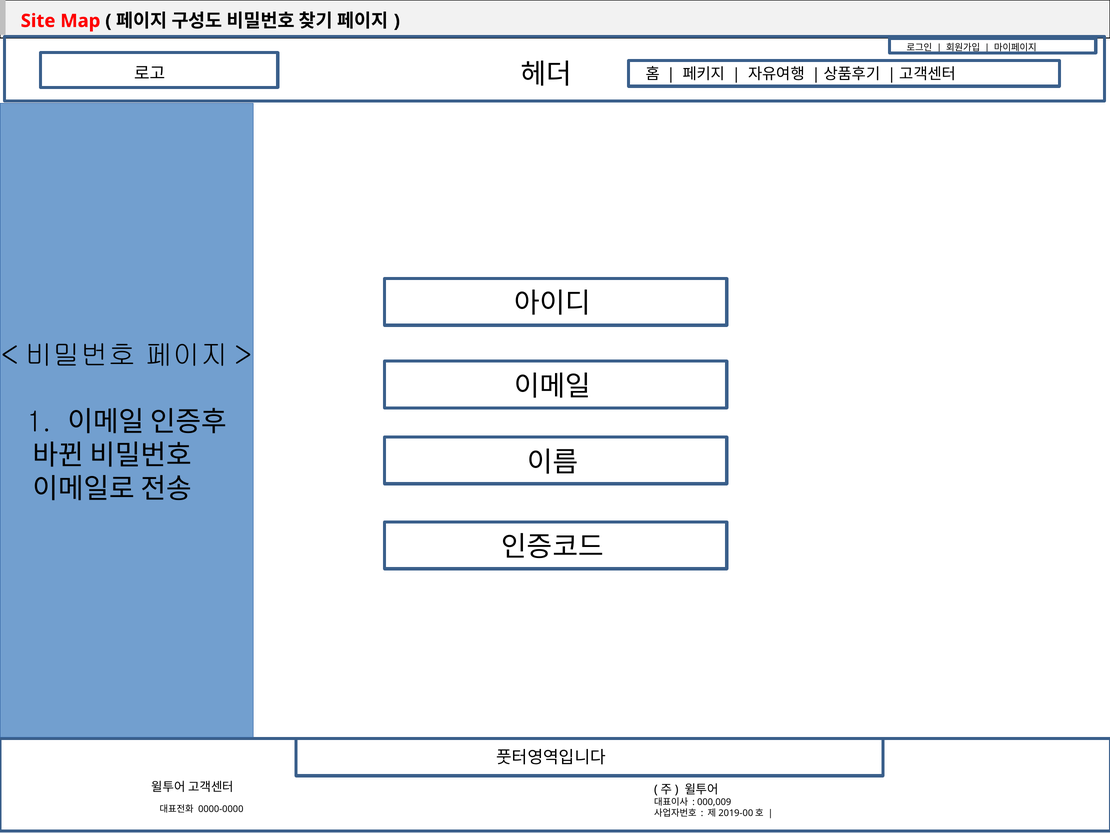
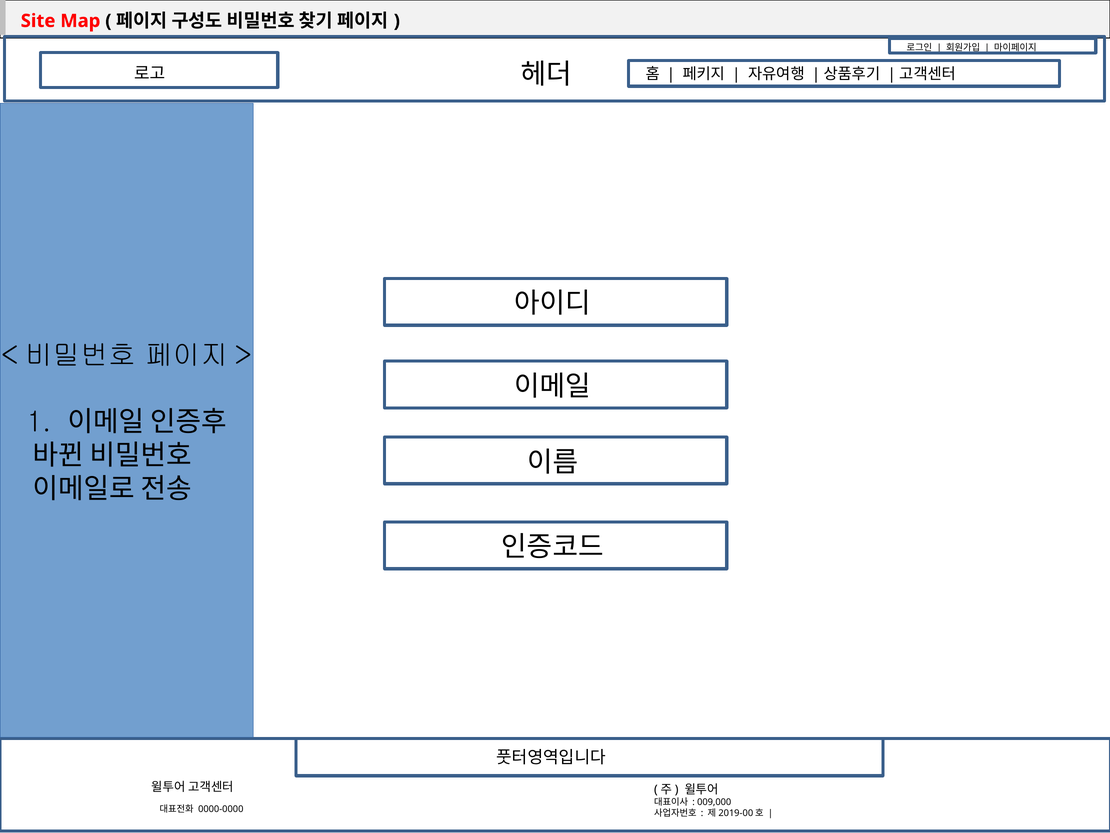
000,009: 000,009 -> 009,000
